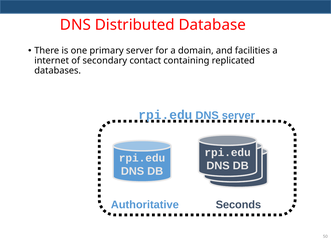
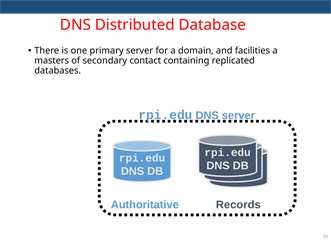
internet: internet -> masters
Seconds: Seconds -> Records
